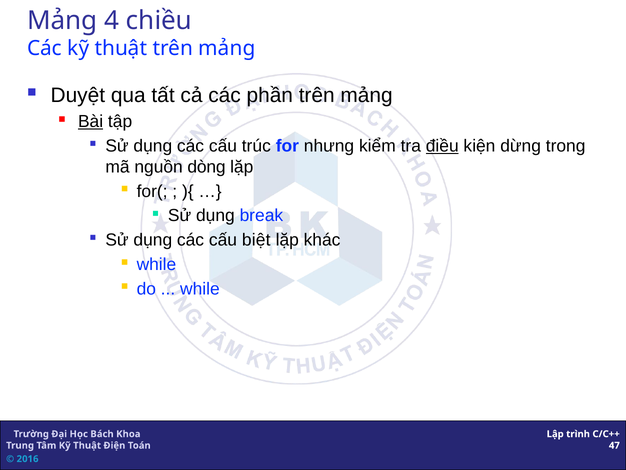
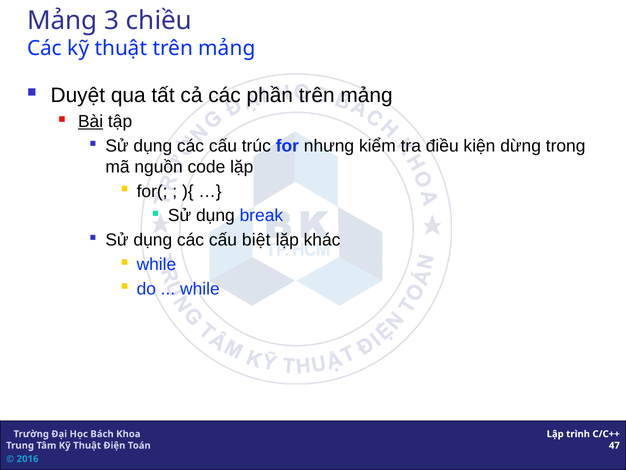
4: 4 -> 3
điều underline: present -> none
dòng: dòng -> code
